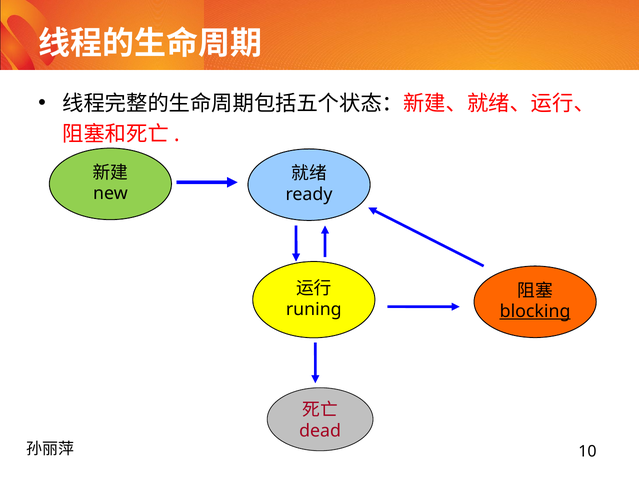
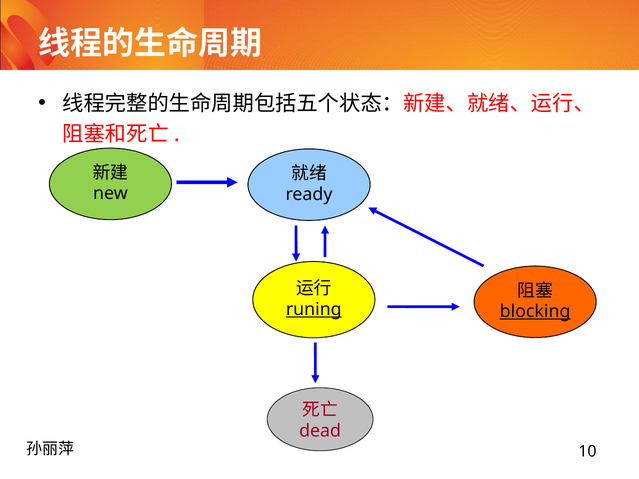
runing underline: none -> present
